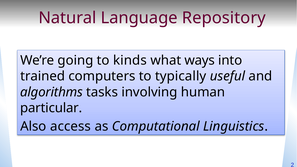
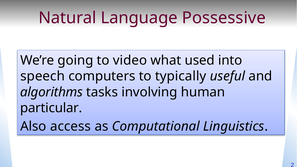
Repository: Repository -> Possessive
kinds: kinds -> video
ways: ways -> used
trained: trained -> speech
